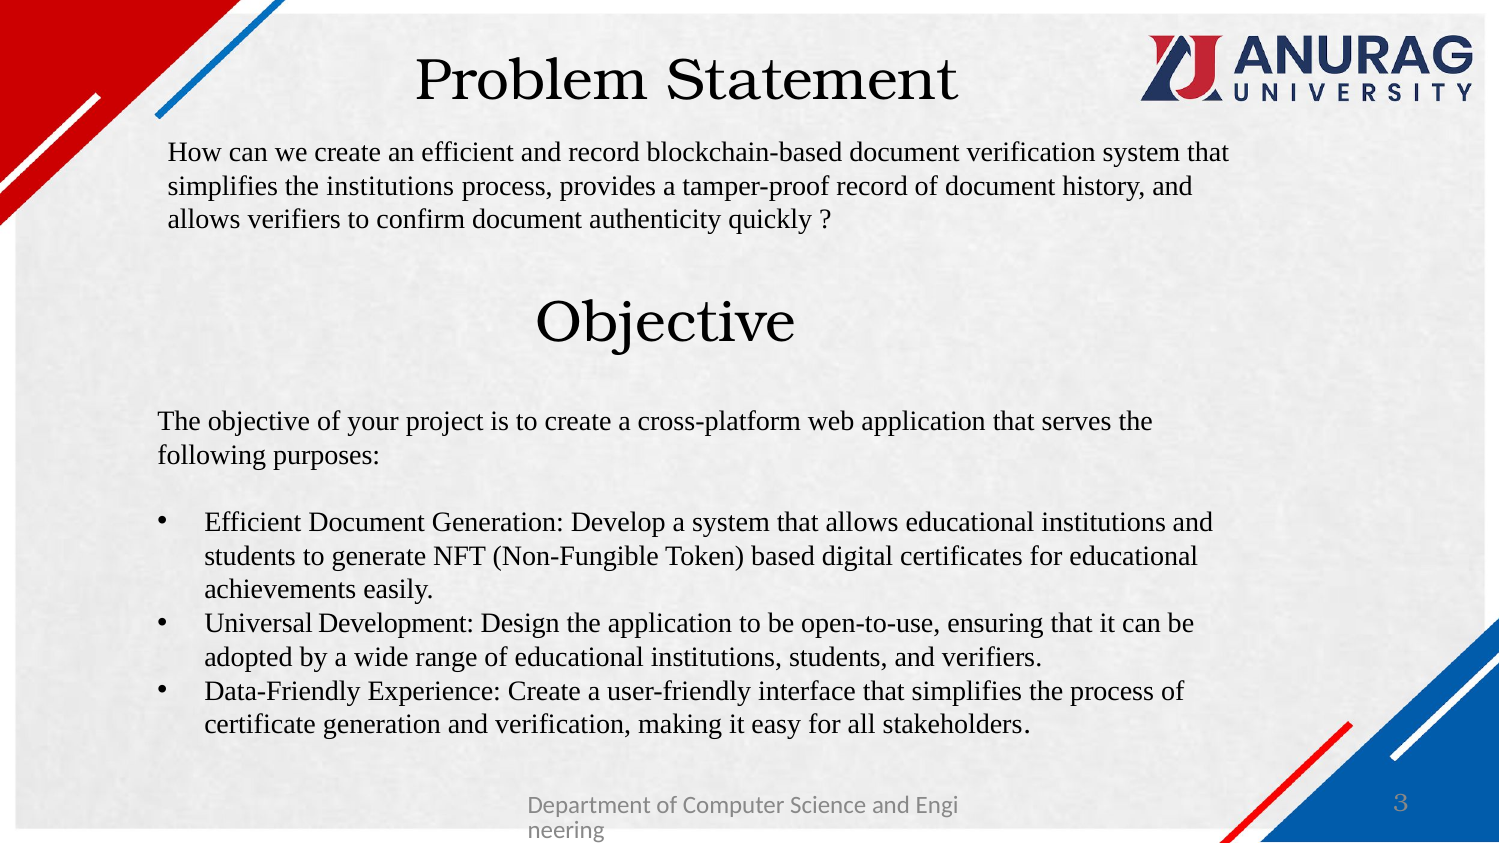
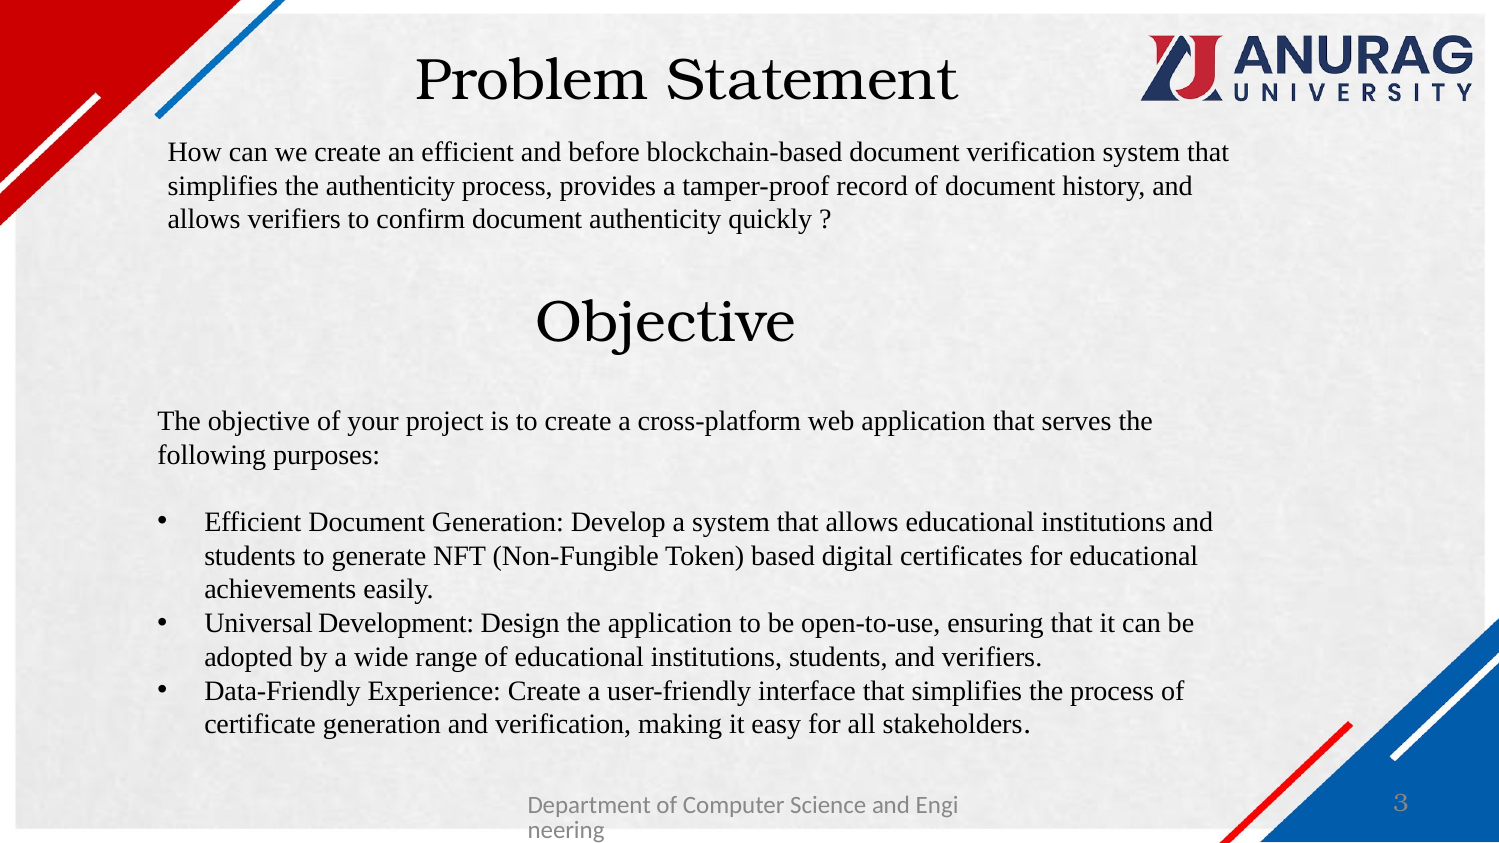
and record: record -> before
the institutions: institutions -> authenticity
